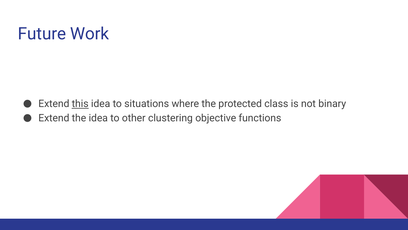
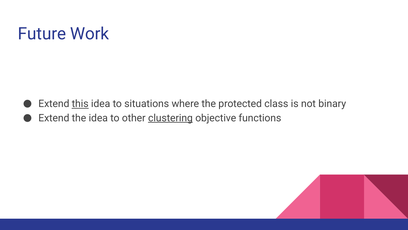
clustering underline: none -> present
